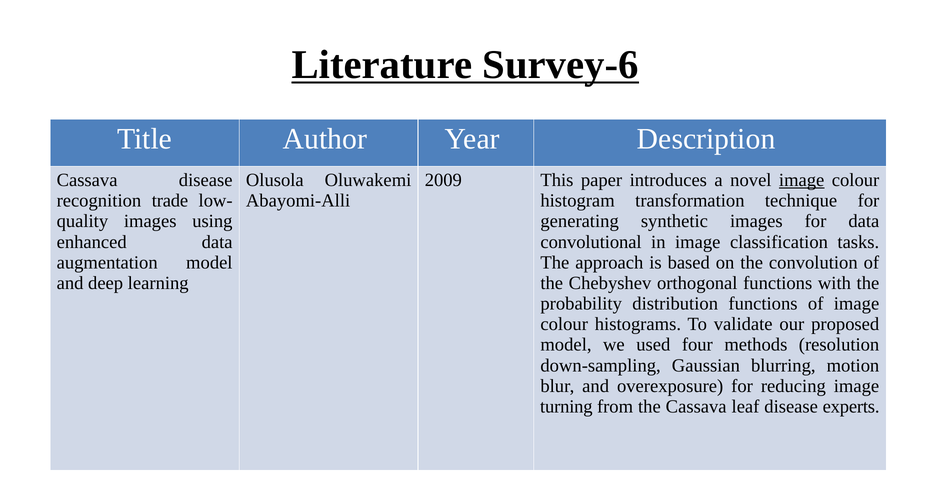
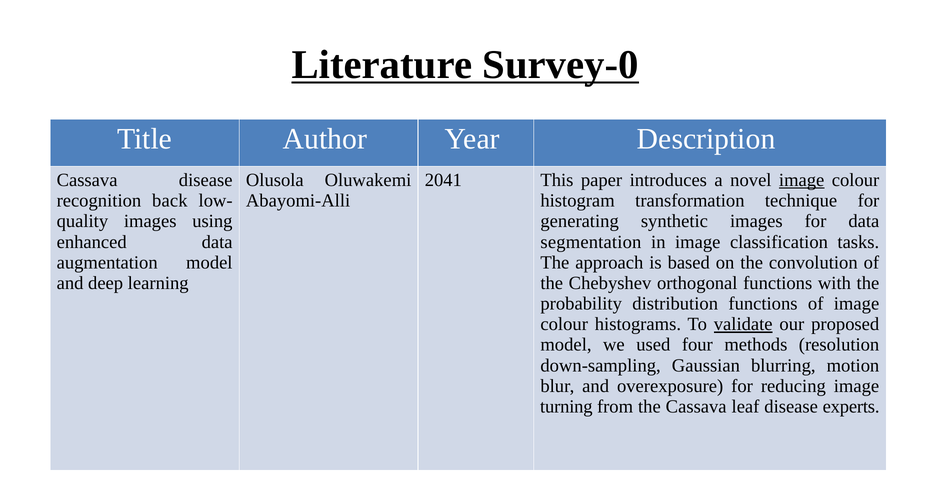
Survey-6: Survey-6 -> Survey-0
2009: 2009 -> 2041
trade: trade -> back
convolutional: convolutional -> segmentation
validate underline: none -> present
